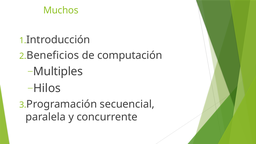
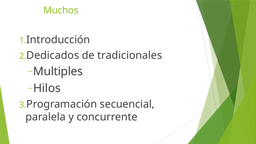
Beneficios: Beneficios -> Dedicados
computación: computación -> tradicionales
